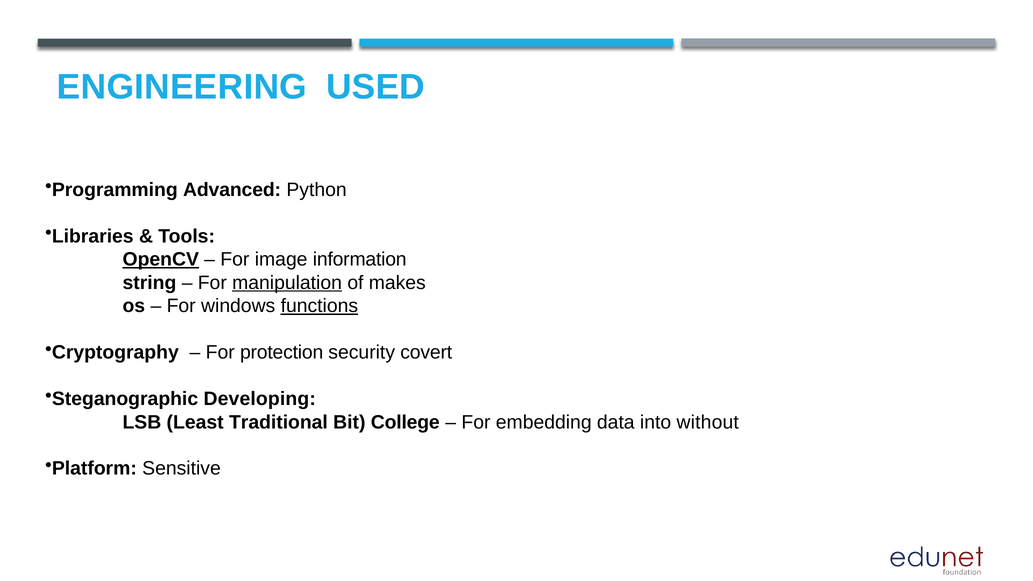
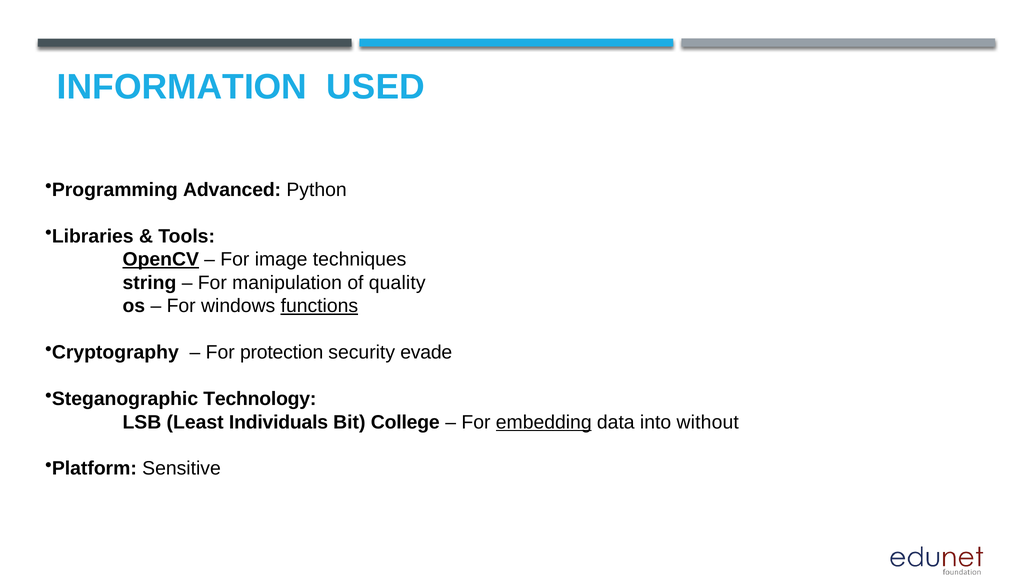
ENGINEERING: ENGINEERING -> INFORMATION
information: information -> techniques
manipulation underline: present -> none
makes: makes -> quality
covert: covert -> evade
Developing: Developing -> Technology
Traditional: Traditional -> Individuals
embedding underline: none -> present
